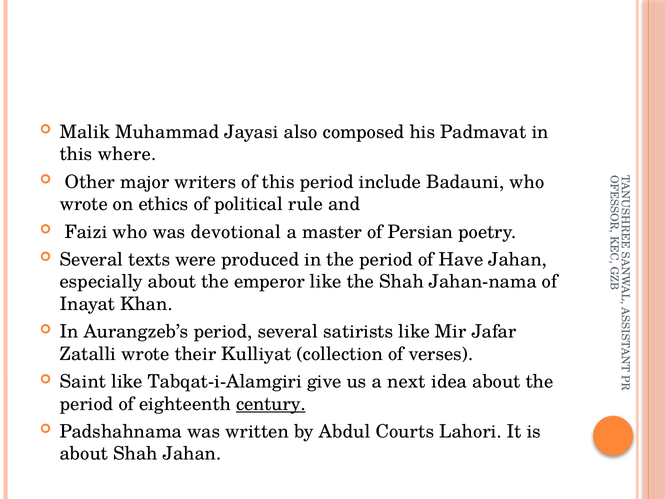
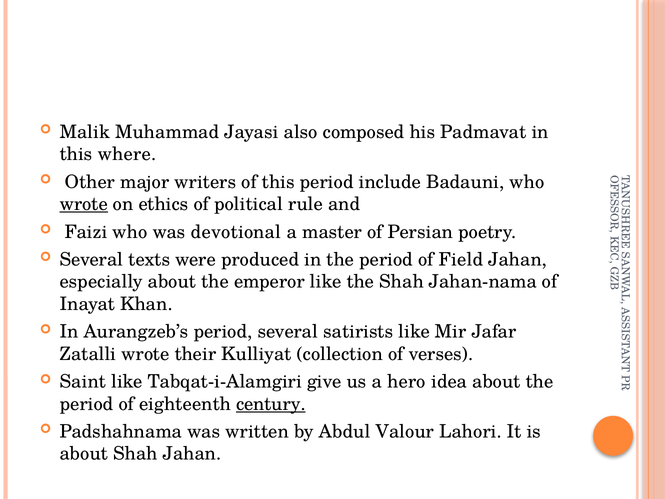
wrote at (84, 204) underline: none -> present
Have: Have -> Field
next: next -> hero
Courts: Courts -> Valour
